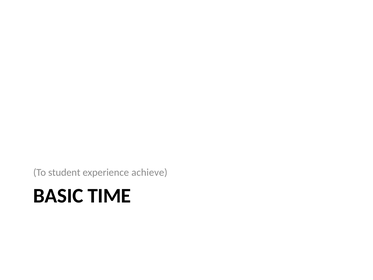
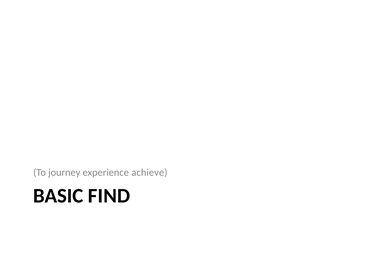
student: student -> journey
TIME: TIME -> FIND
